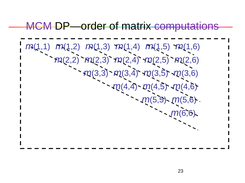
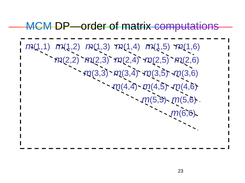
MCM colour: purple -> blue
